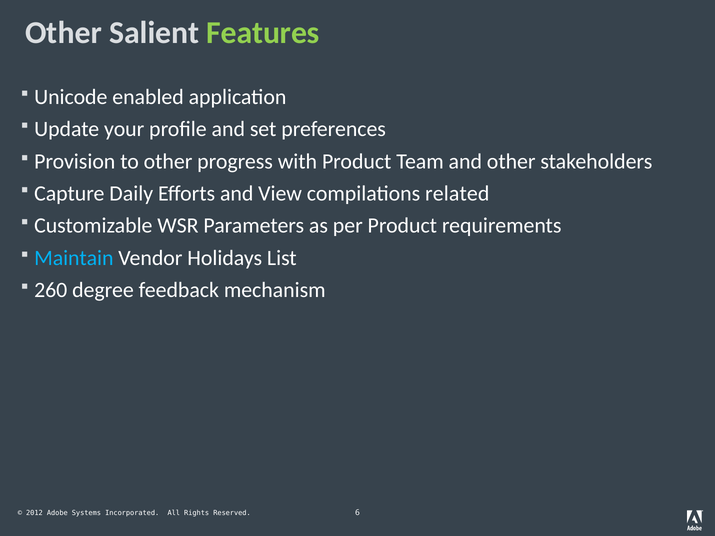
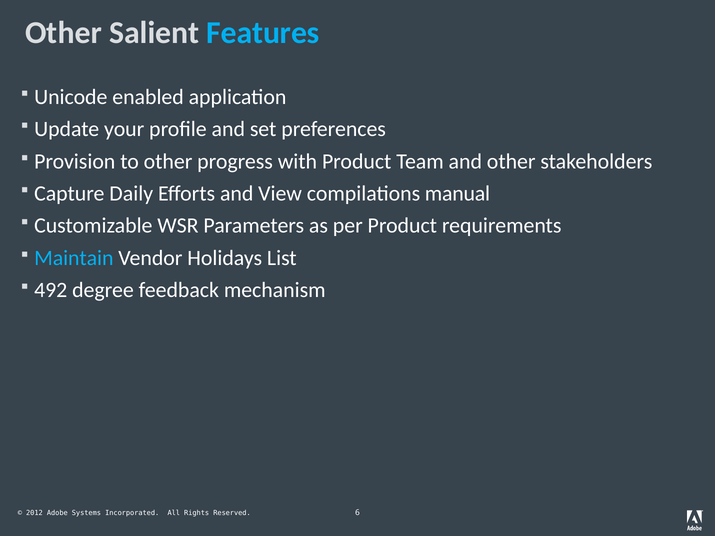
Features colour: light green -> light blue
related: related -> manual
260: 260 -> 492
